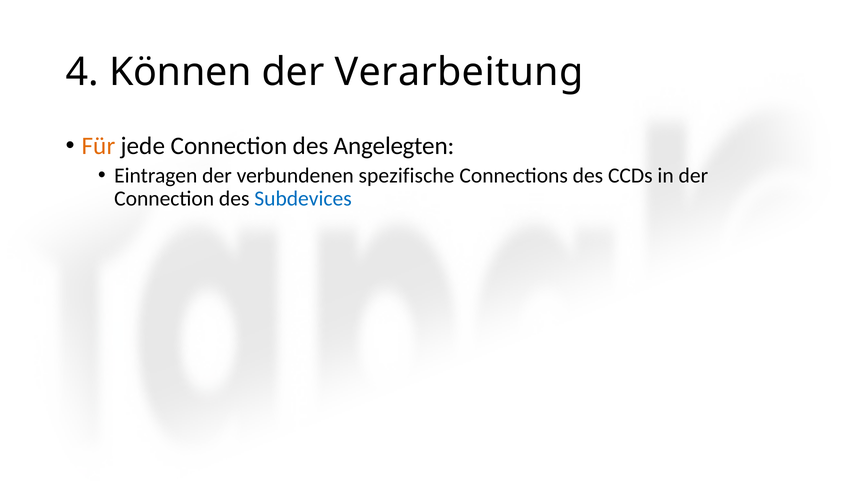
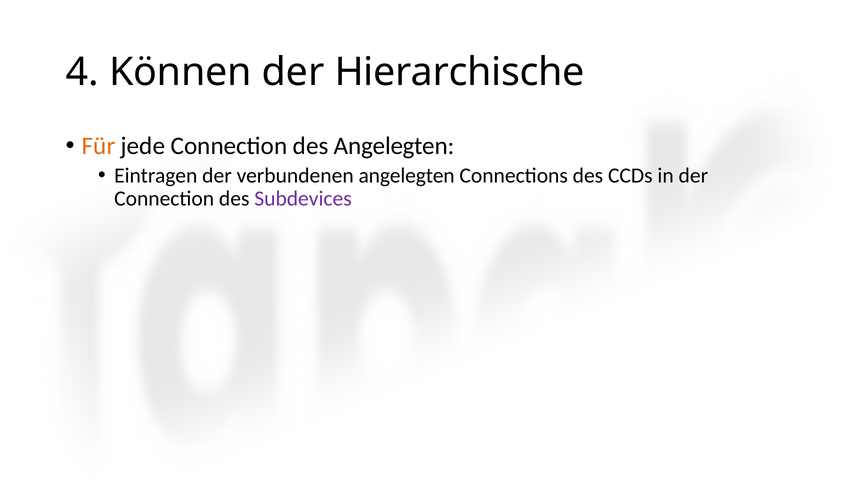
Verarbeitung: Verarbeitung -> Hierarchische
verbundenen spezifische: spezifische -> angelegten
Subdevices colour: blue -> purple
